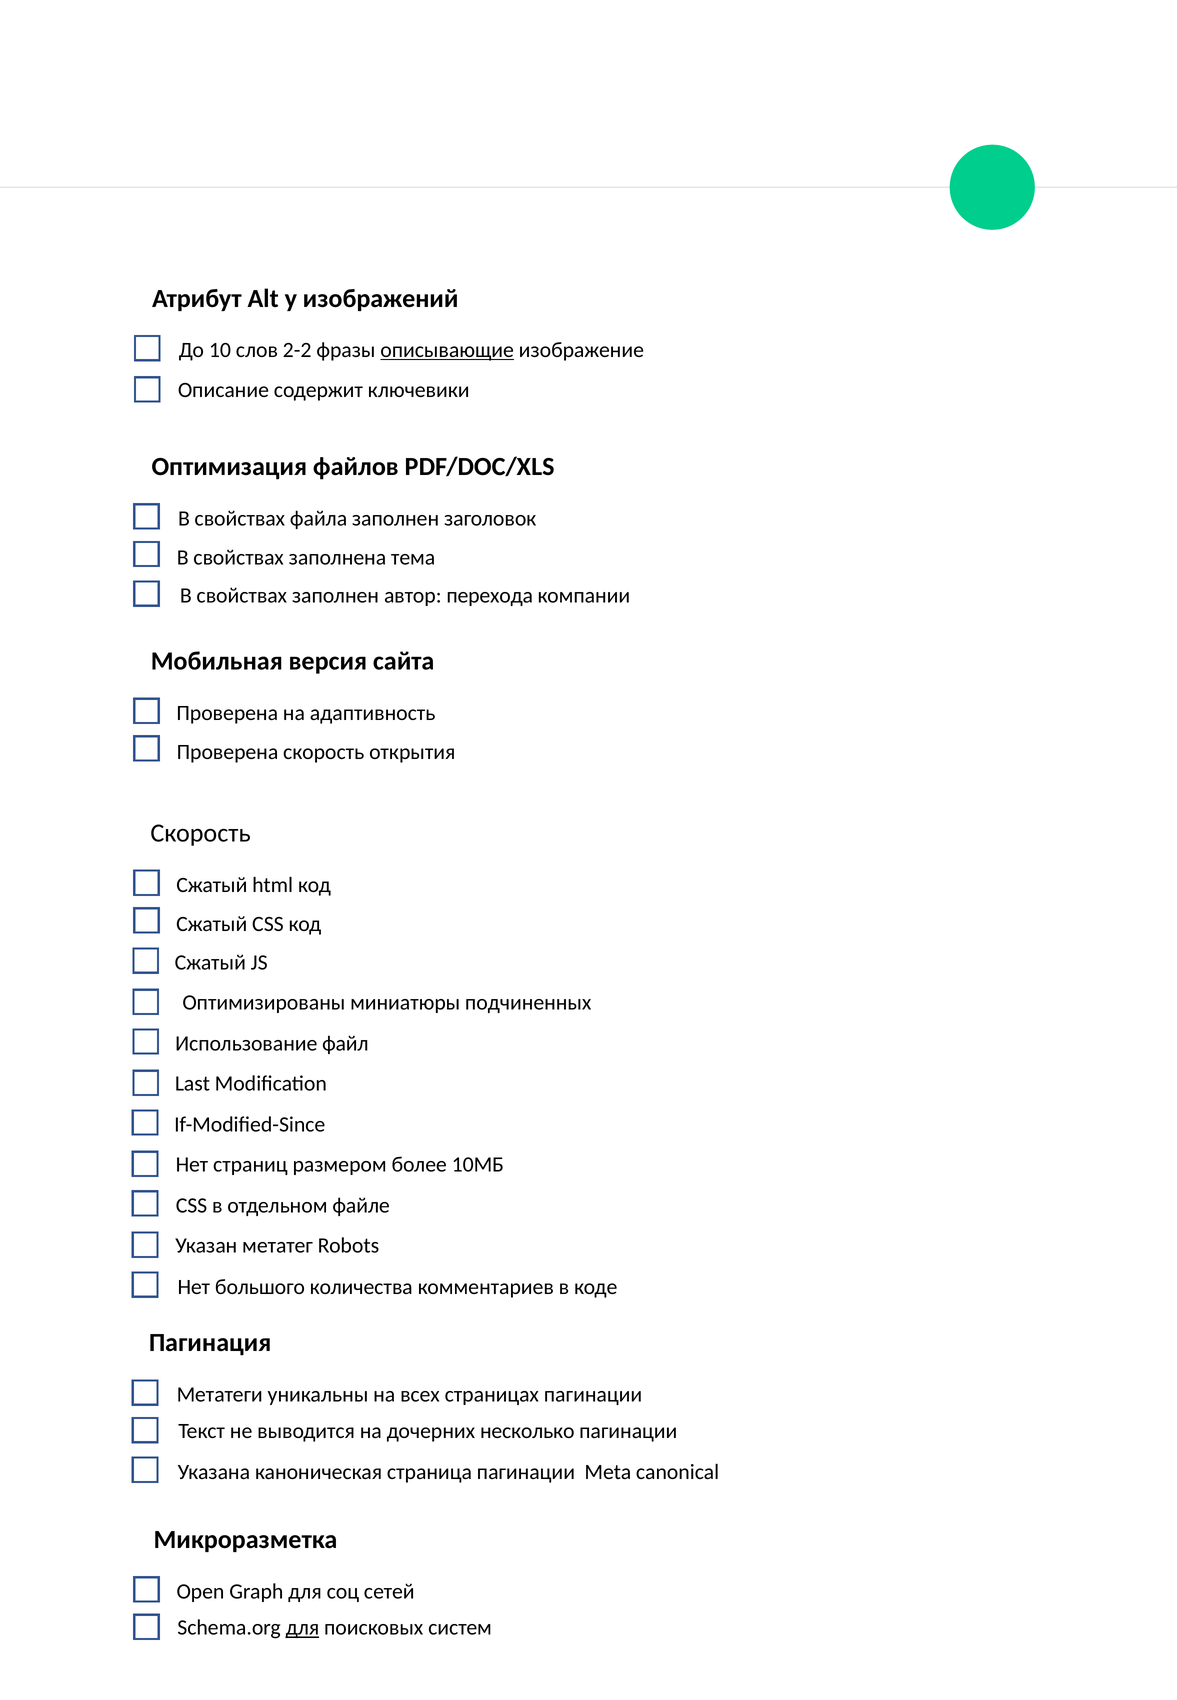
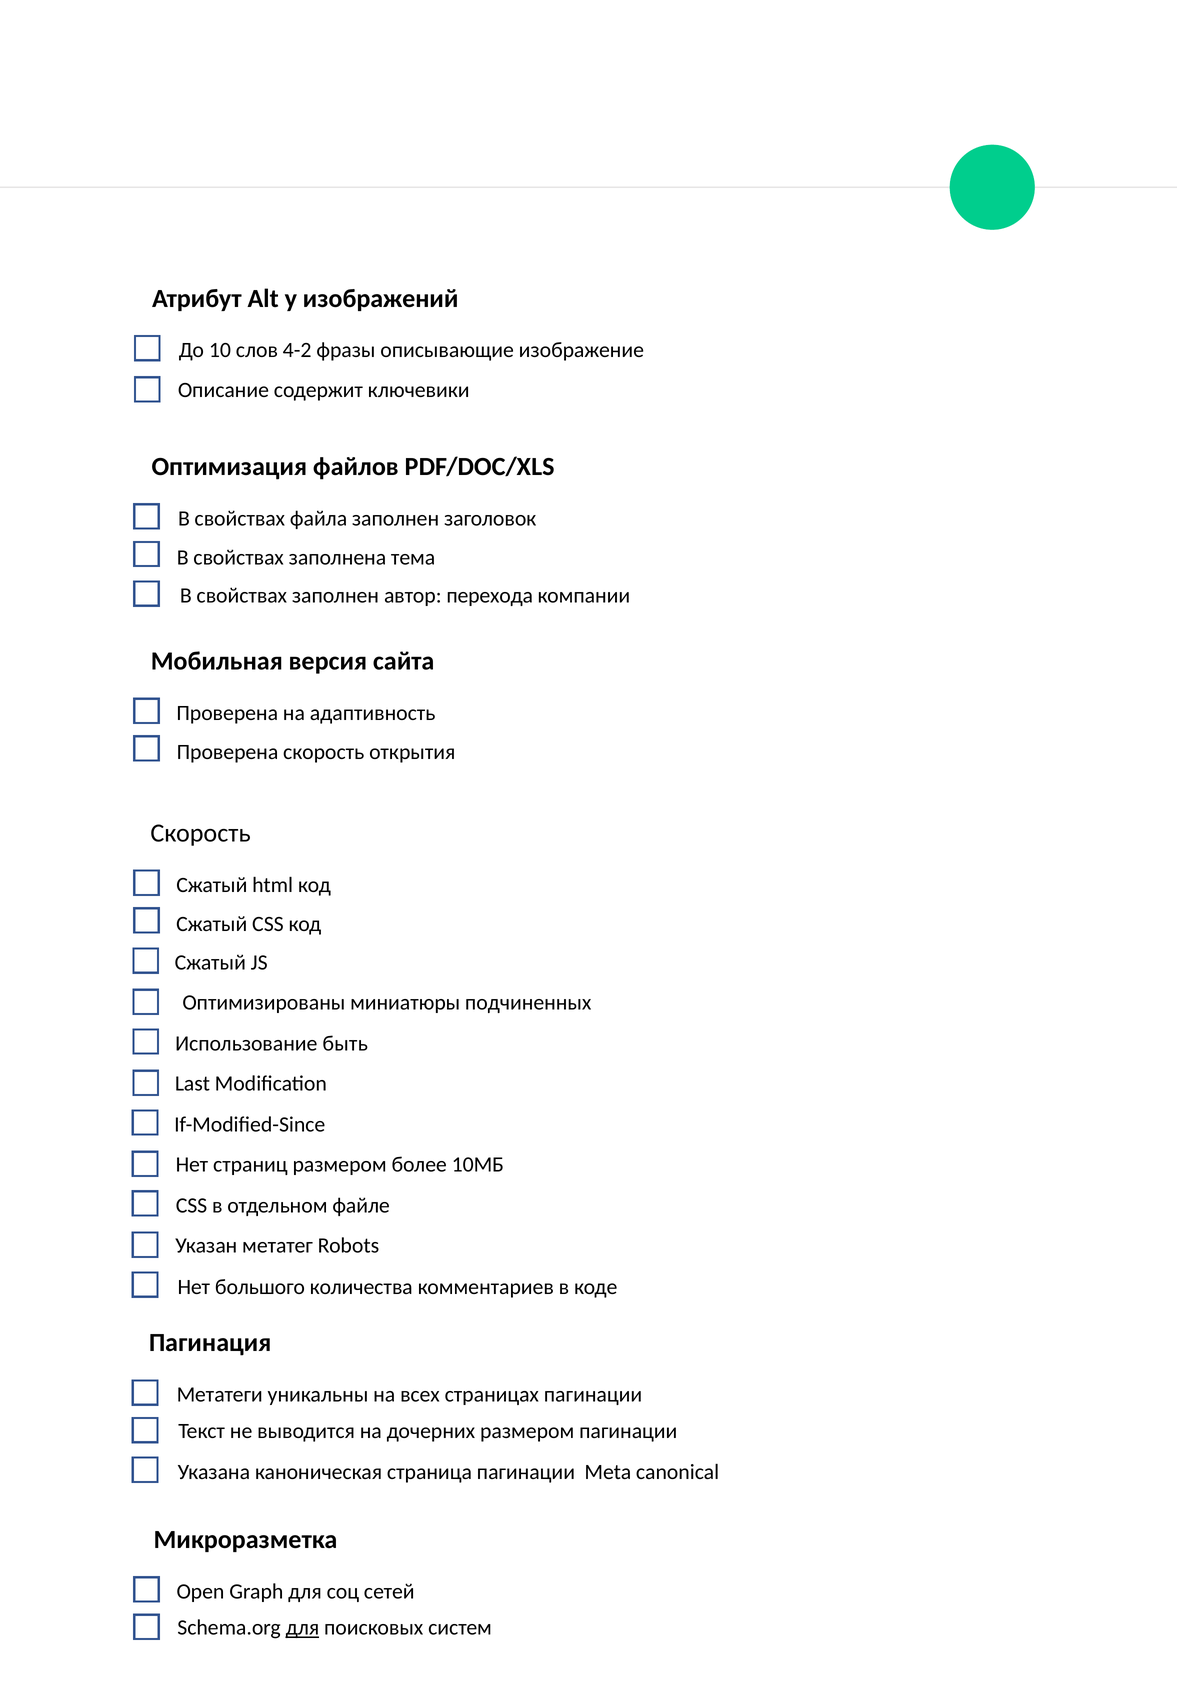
2-2: 2-2 -> 4-2
описывающие underline: present -> none
файл: файл -> быть
дочерних несколько: несколько -> размером
